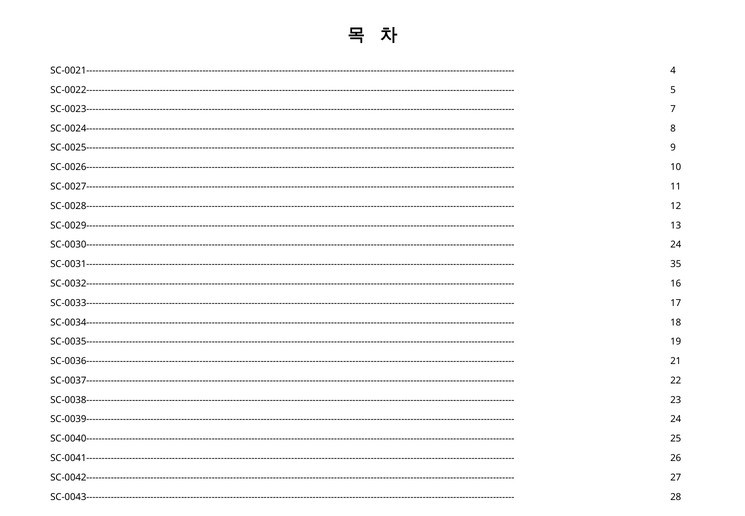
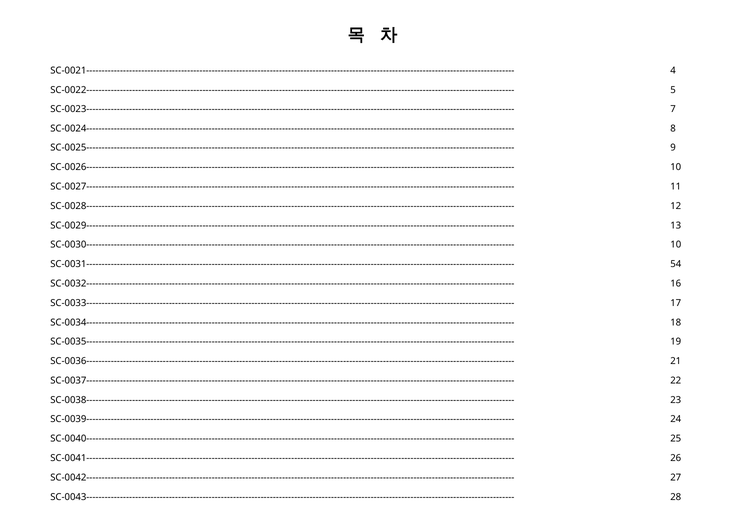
24 at (676, 245): 24 -> 10
35: 35 -> 54
